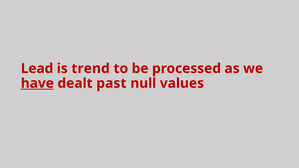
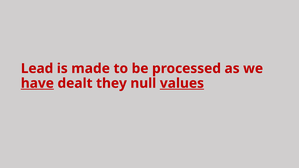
trend: trend -> made
past: past -> they
values underline: none -> present
